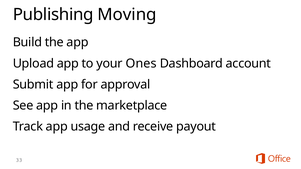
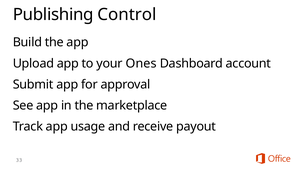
Moving: Moving -> Control
